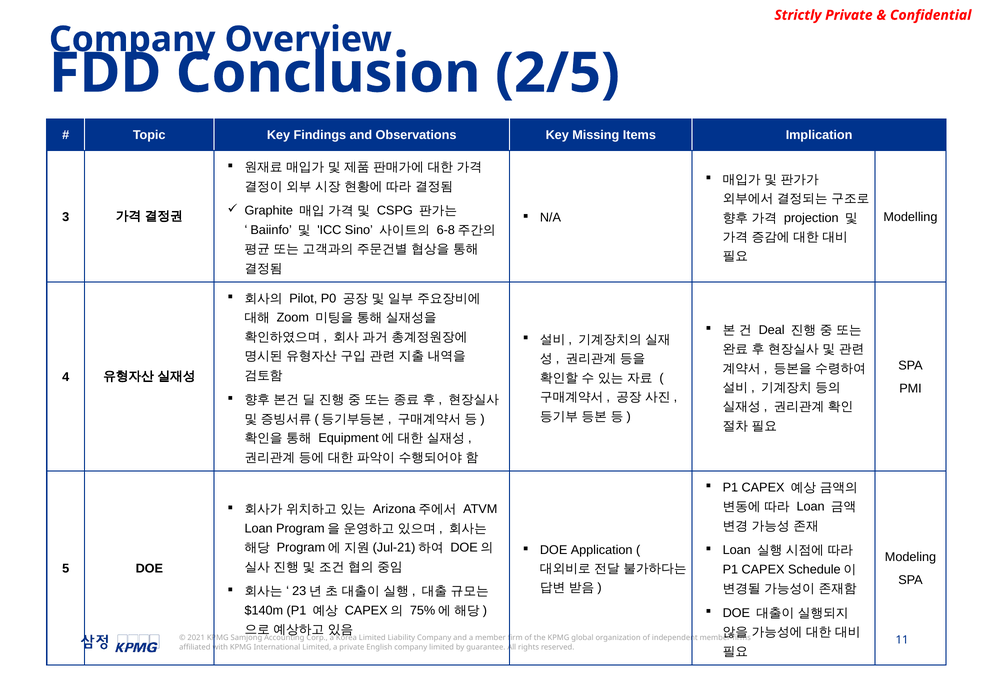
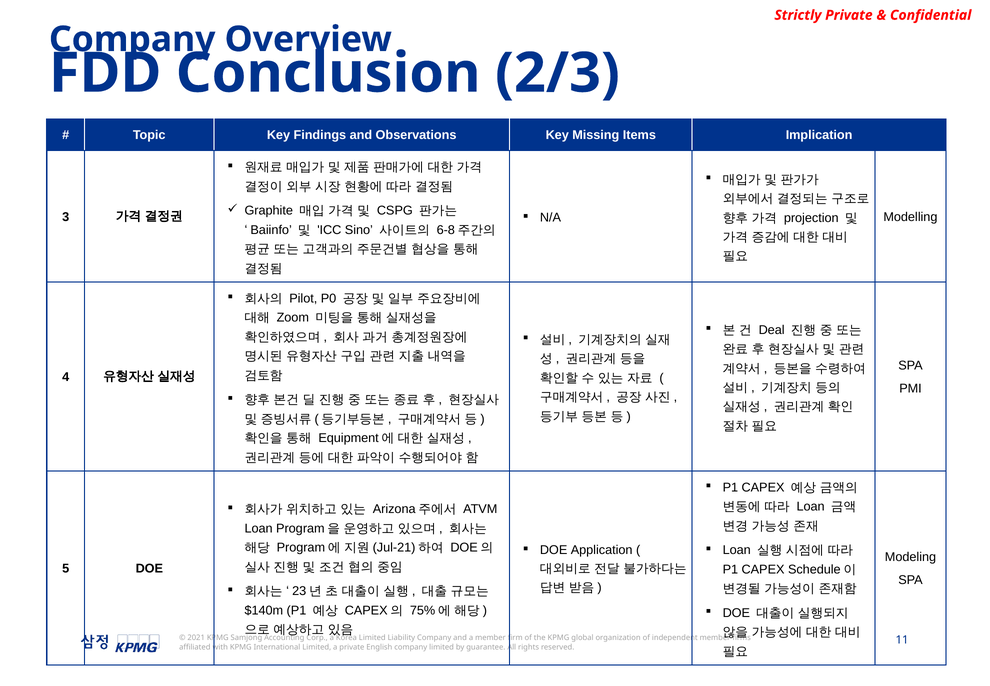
2/5: 2/5 -> 2/3
